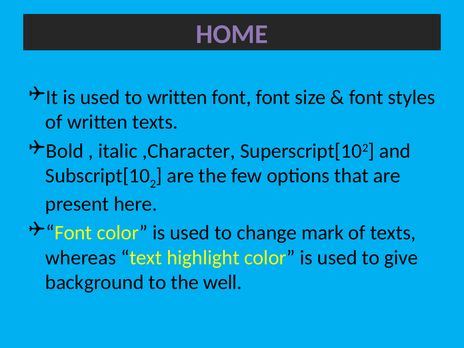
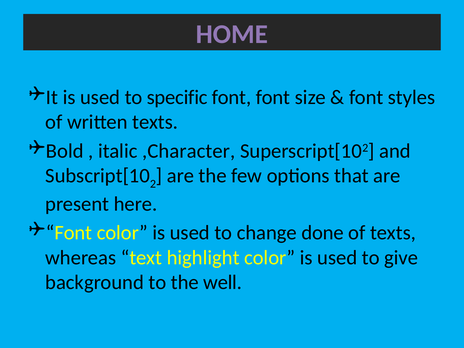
to written: written -> specific
mark: mark -> done
